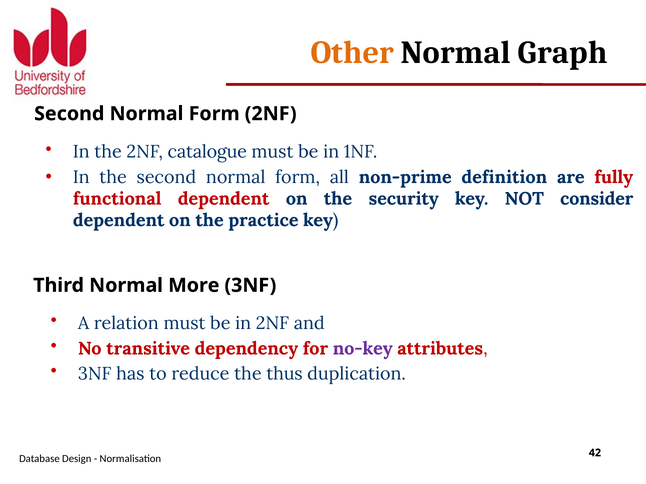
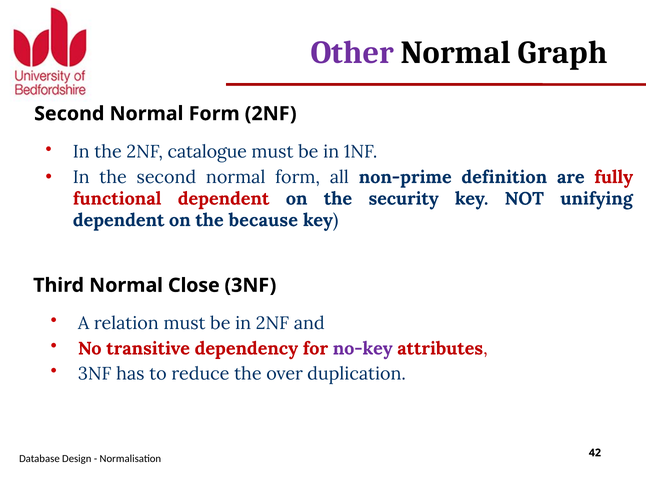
Other colour: orange -> purple
consider: consider -> unifying
practice: practice -> because
More: More -> Close
thus: thus -> over
